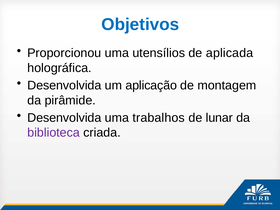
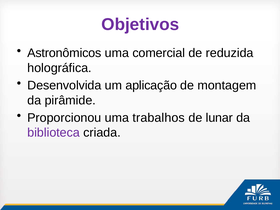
Objetivos colour: blue -> purple
Proporcionou: Proporcionou -> Astronômicos
utensílios: utensílios -> comercial
aplicada: aplicada -> reduzida
Desenvolvida at (64, 118): Desenvolvida -> Proporcionou
